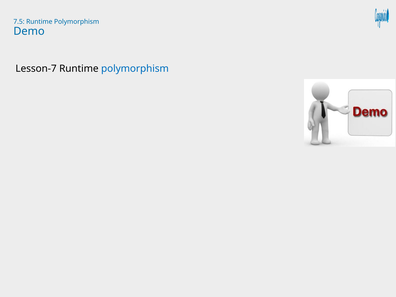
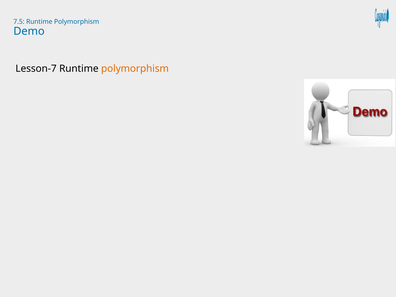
polymorphism at (135, 69) colour: blue -> orange
